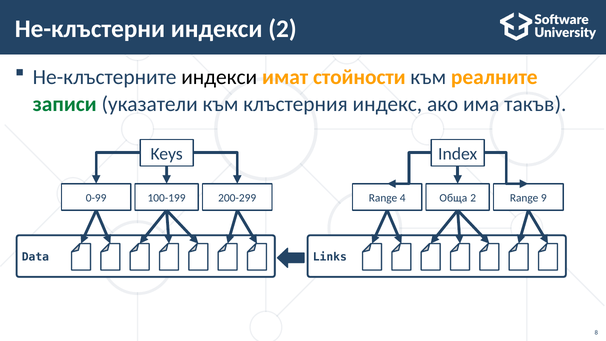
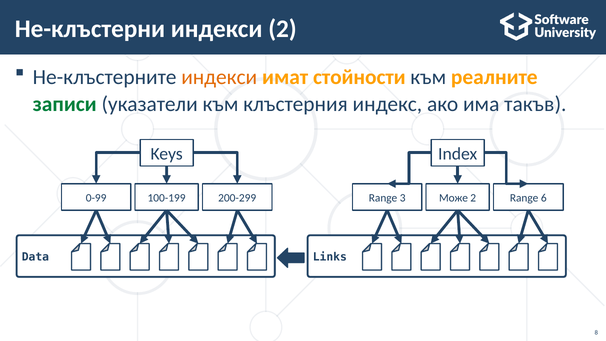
индекси at (219, 77) colour: black -> orange
4: 4 -> 3
Обща: Обща -> Може
9: 9 -> 6
